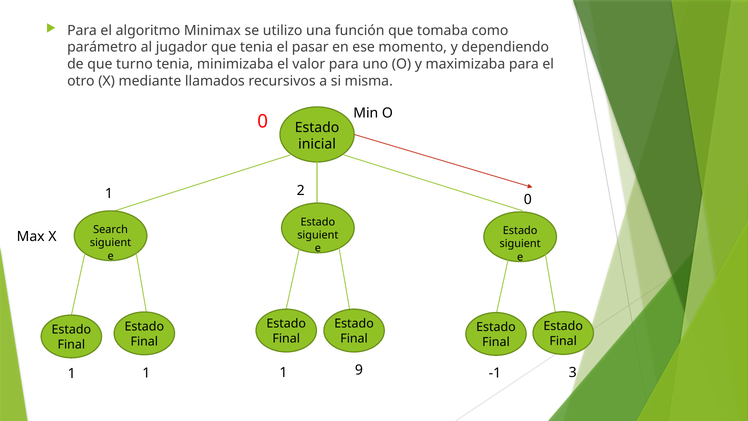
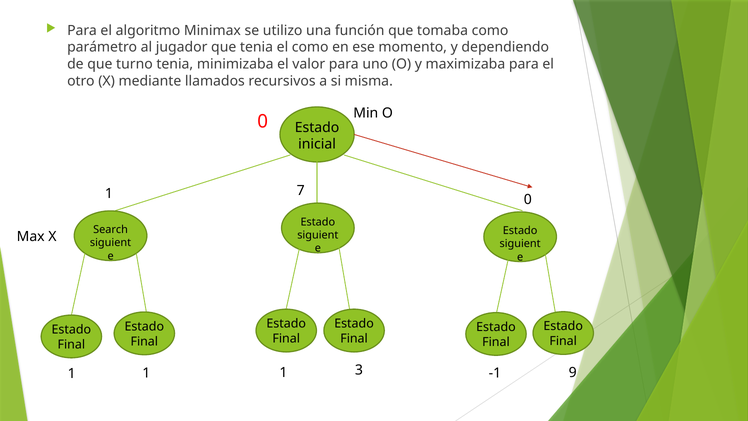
el pasar: pasar -> como
2: 2 -> 7
9: 9 -> 3
3: 3 -> 9
